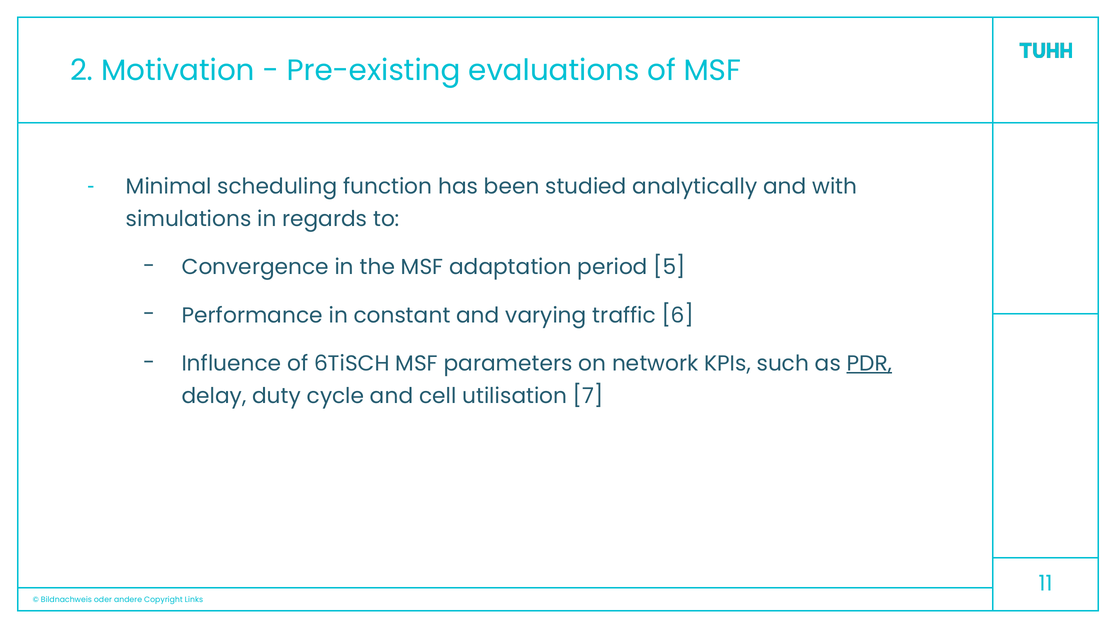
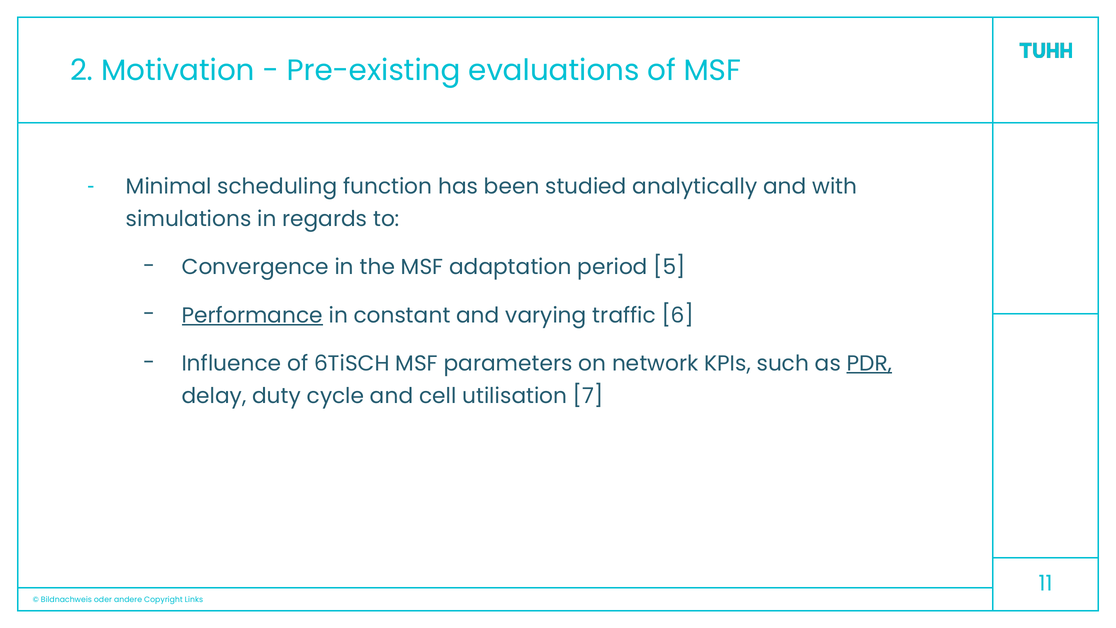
Performance underline: none -> present
